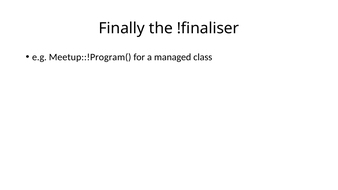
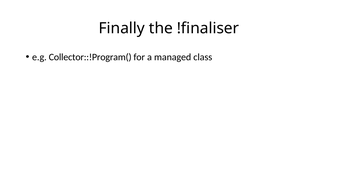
Meetup::!Program(: Meetup::!Program( -> Collector::!Program(
